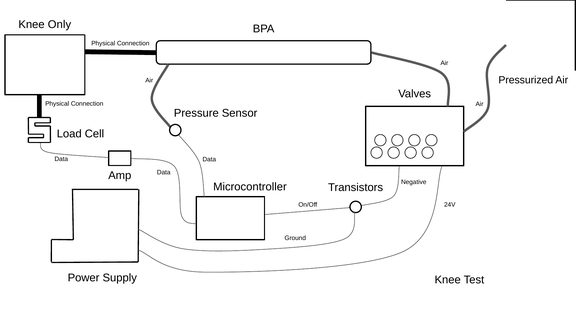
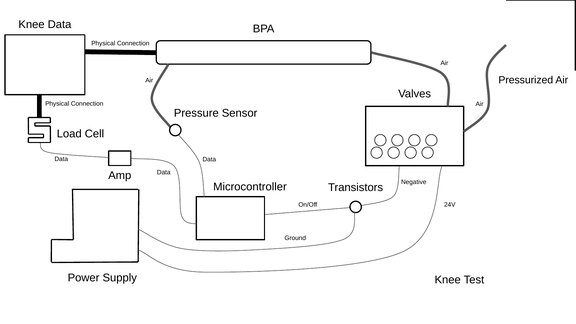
Knee Only: Only -> Data
